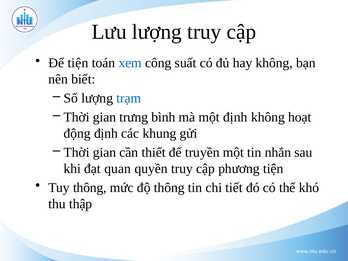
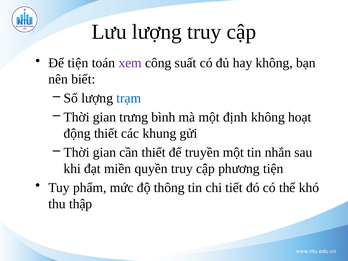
xem colour: blue -> purple
động định: định -> thiết
quan: quan -> miền
Tuy thông: thông -> phẩm
